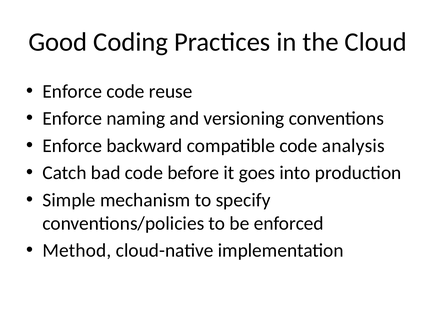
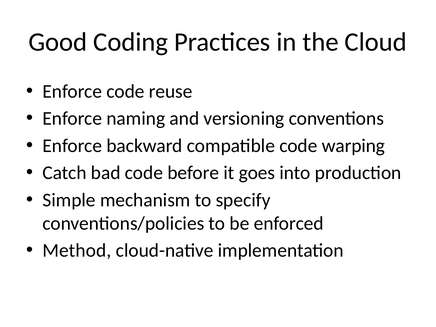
analysis: analysis -> warping
